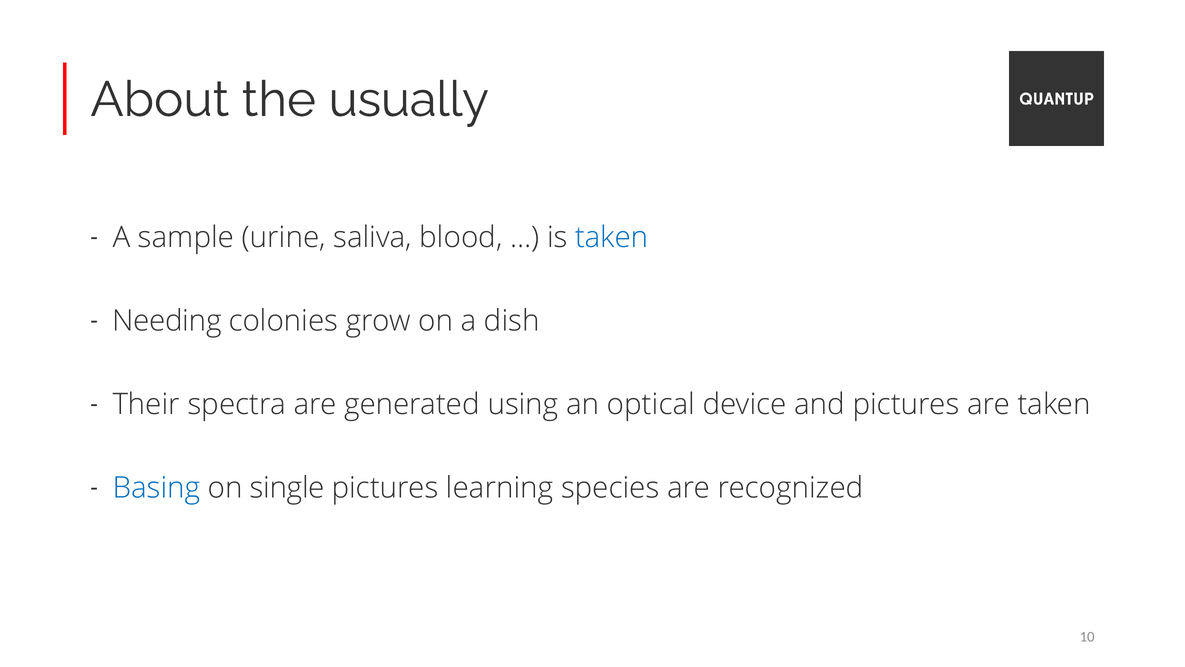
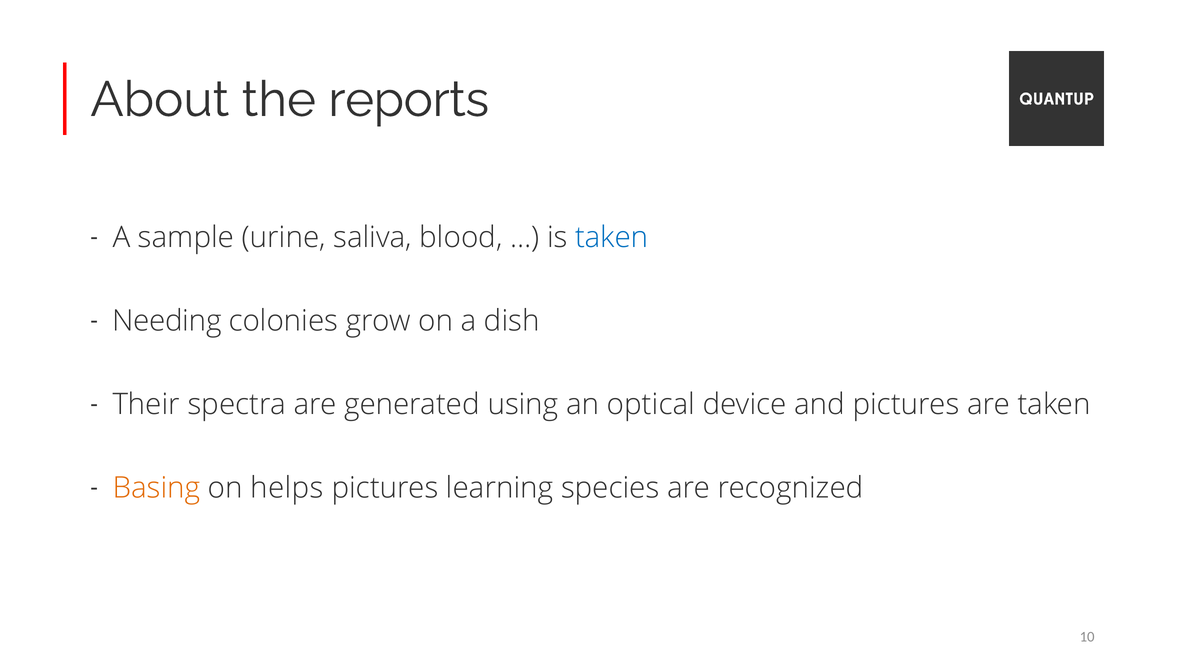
usually: usually -> reports
Basing colour: blue -> orange
single: single -> helps
